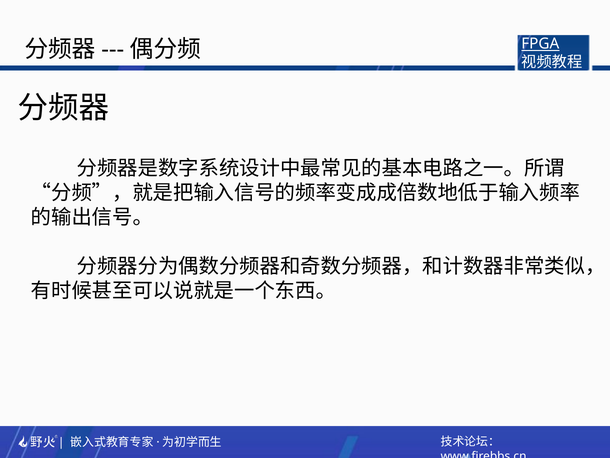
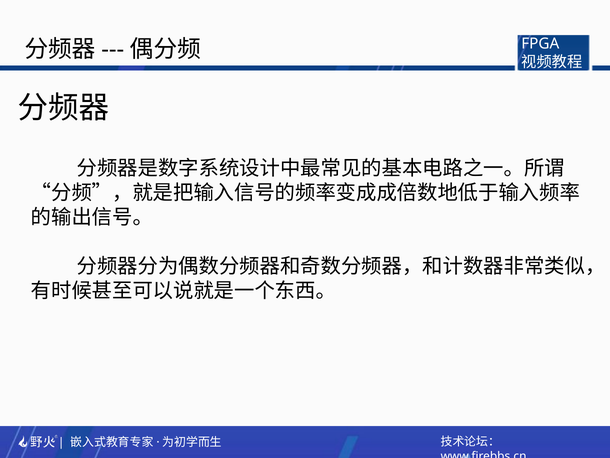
FPGA underline: present -> none
